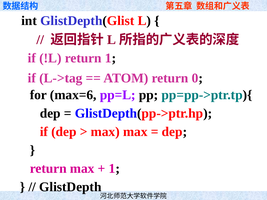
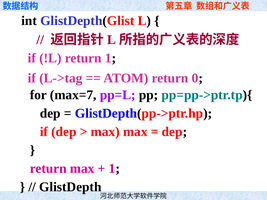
max=6: max=6 -> max=7
